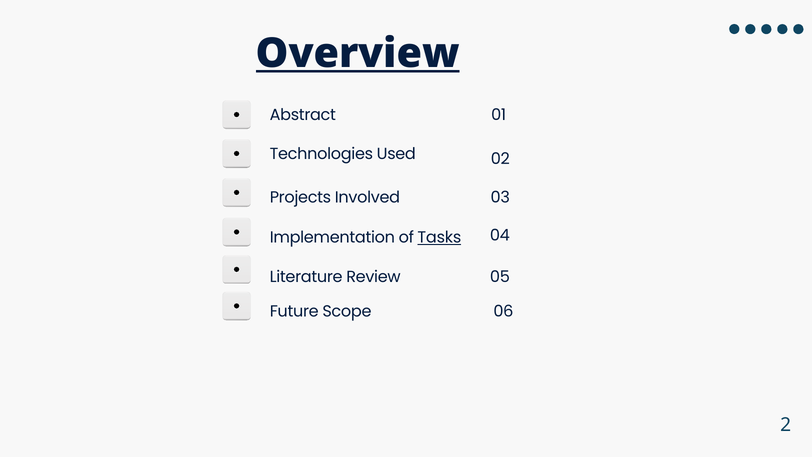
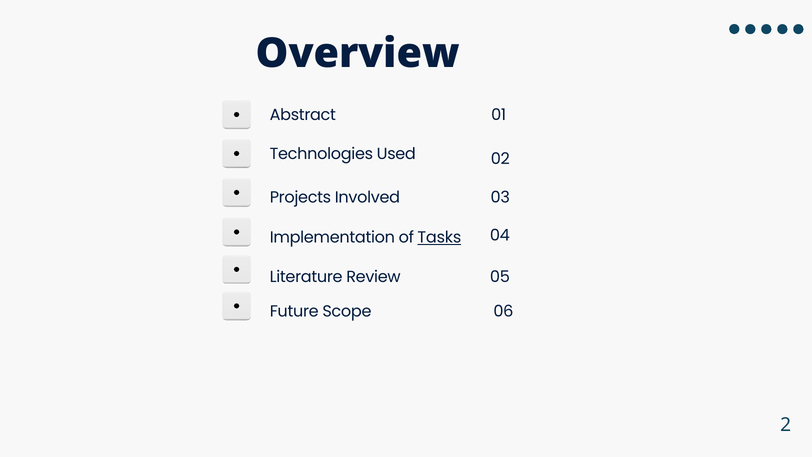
Overview underline: present -> none
